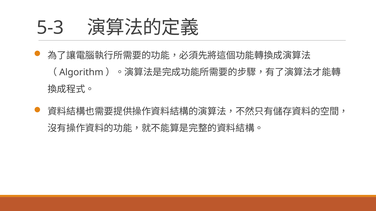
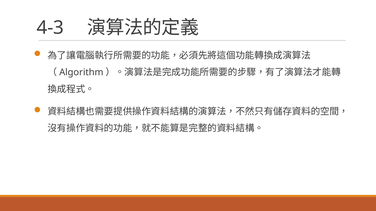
5-3: 5-3 -> 4-3
